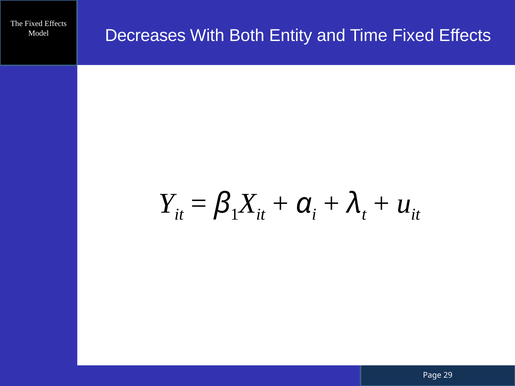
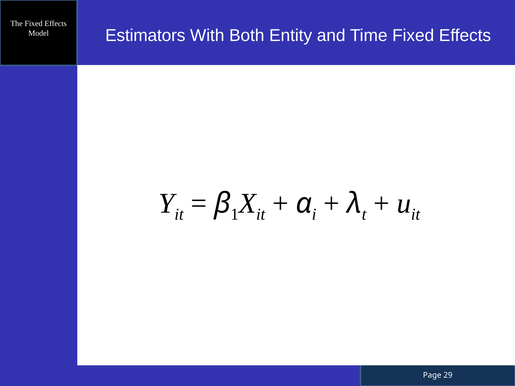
Decreases: Decreases -> Estimators
